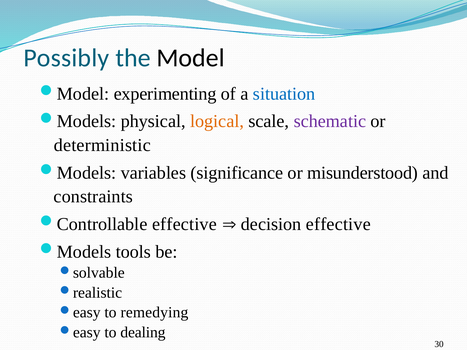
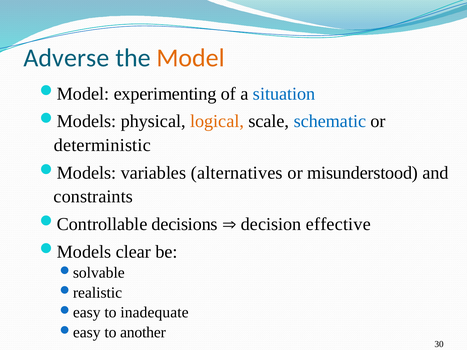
Possibly: Possibly -> Adverse
Model colour: black -> orange
schematic colour: purple -> blue
significance: significance -> alternatives
effective at (184, 224): effective -> decisions
tools: tools -> clear
remedying: remedying -> inadequate
dealing: dealing -> another
